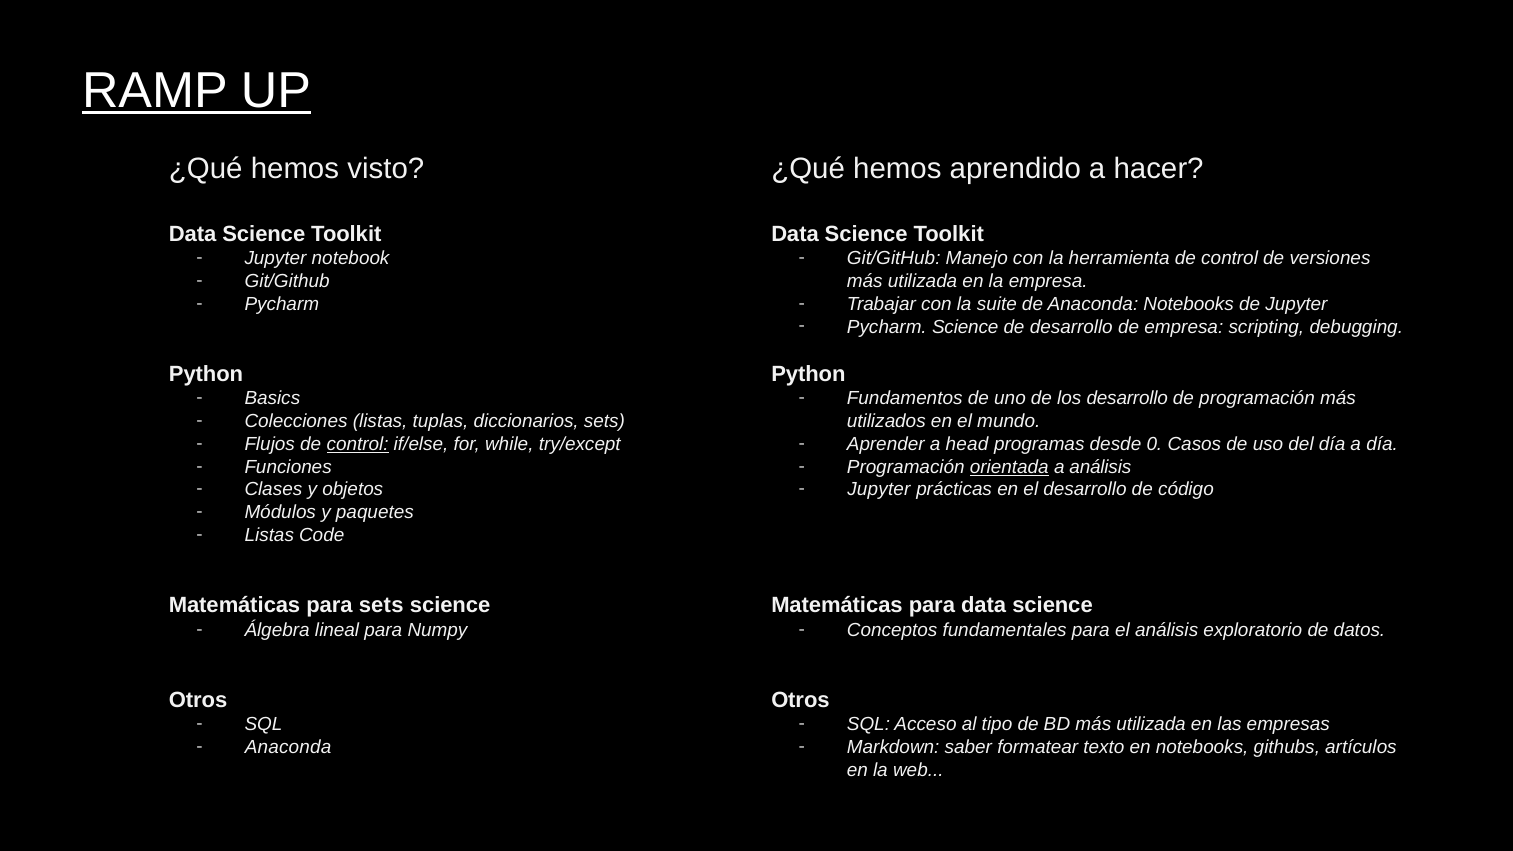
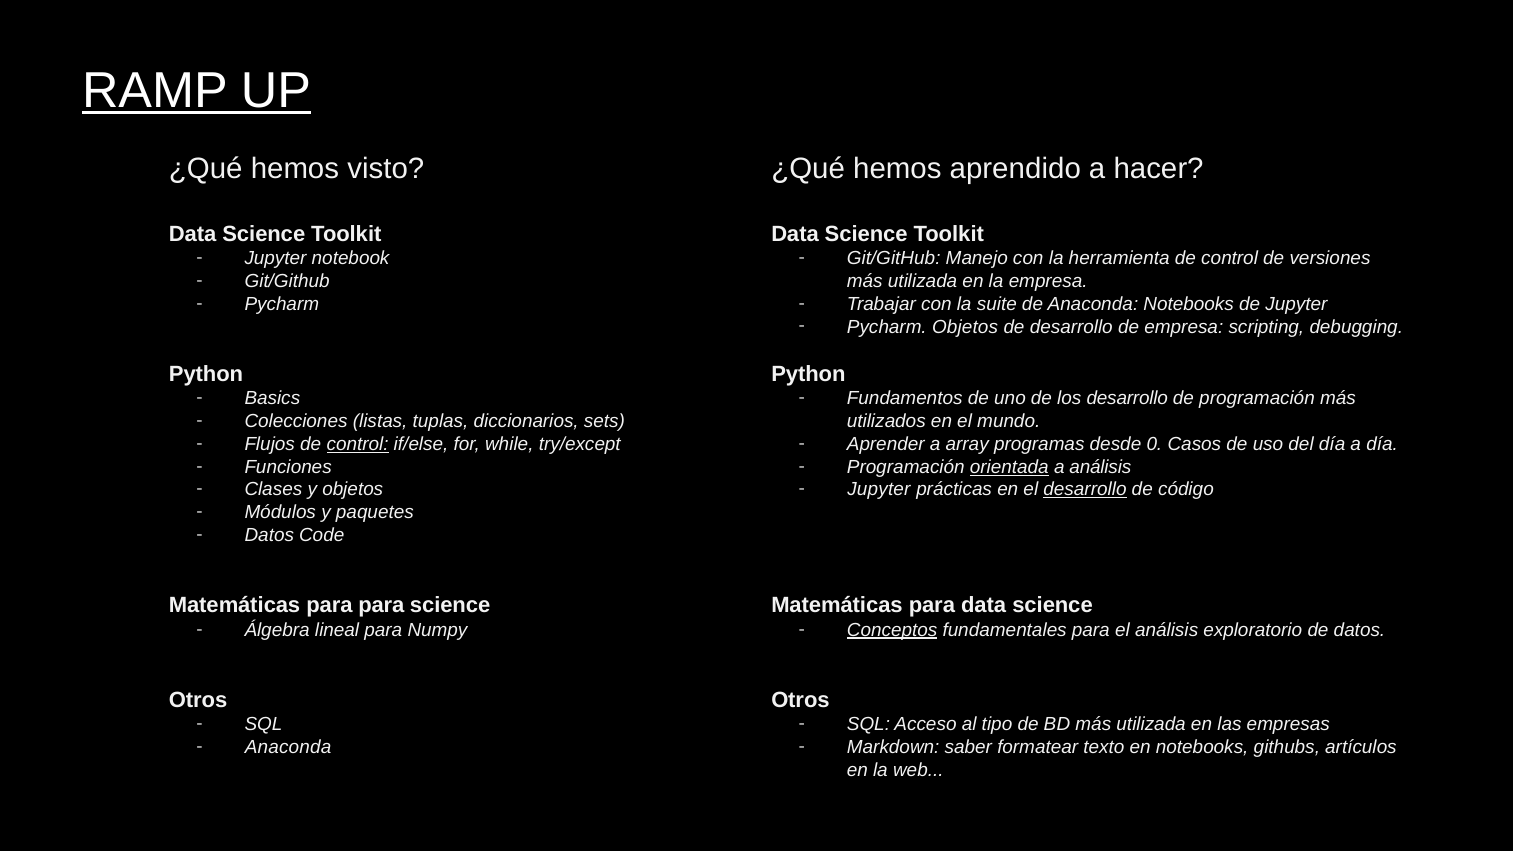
Pycharm Science: Science -> Objetos
head: head -> array
desarrollo at (1085, 490) underline: none -> present
Listas at (269, 535): Listas -> Datos
para sets: sets -> para
Conceptos underline: none -> present
